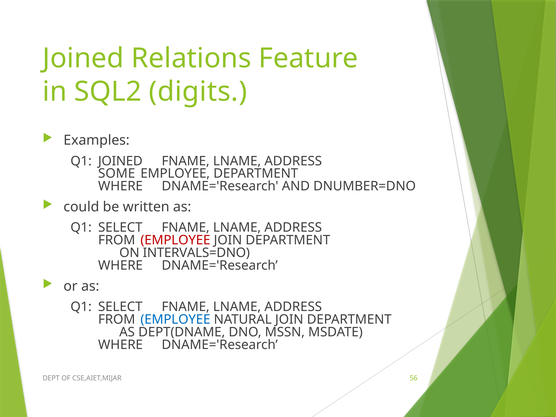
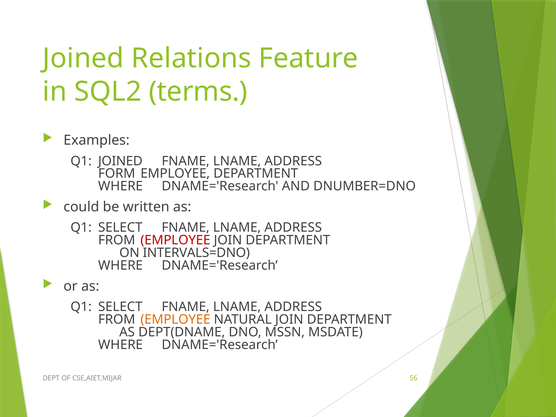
digits: digits -> terms
SOME: SOME -> FORM
EMPLOYEE at (175, 319) colour: blue -> orange
